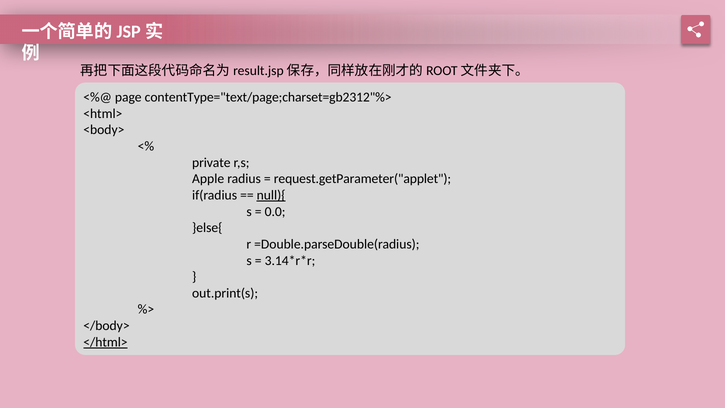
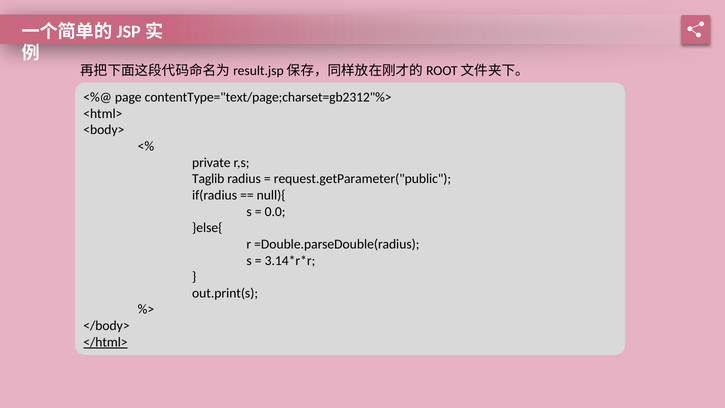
Apple: Apple -> Taglib
request.getParameter("applet: request.getParameter("applet -> request.getParameter("public
null){ underline: present -> none
